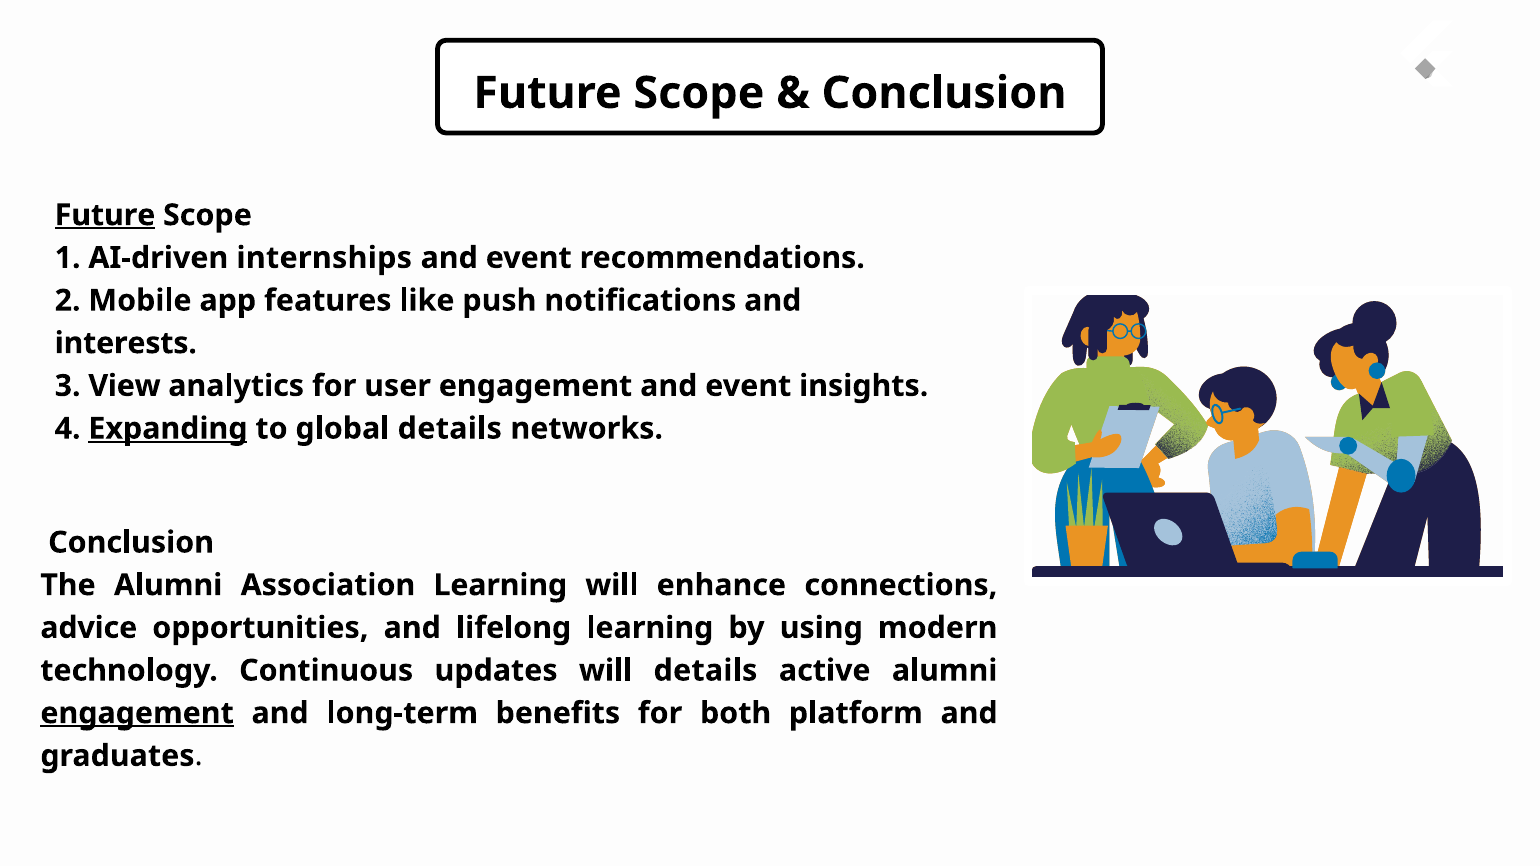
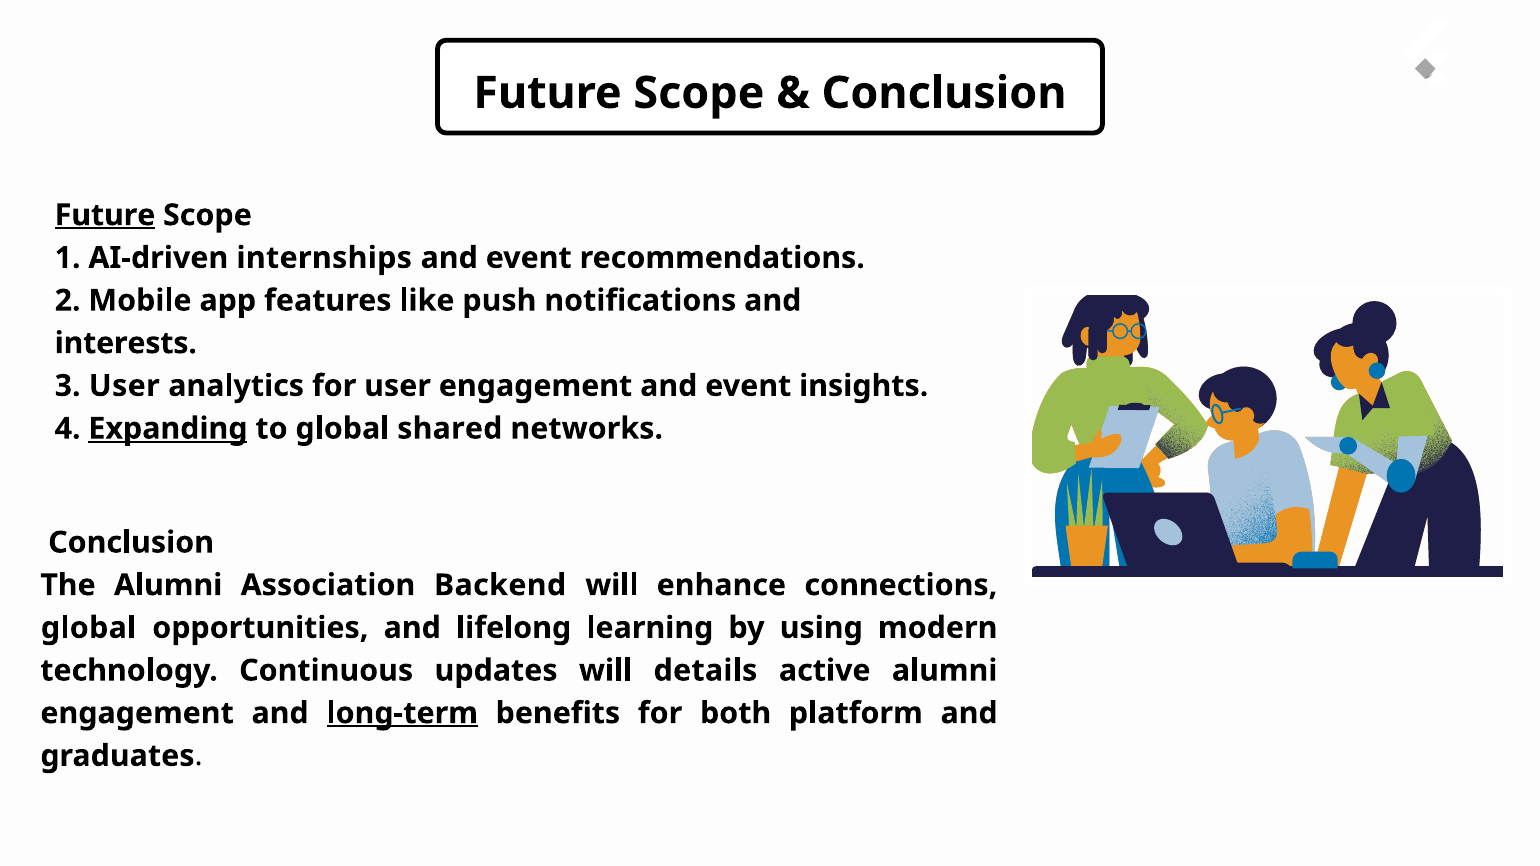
3 View: View -> User
global details: details -> shared
Association Learning: Learning -> Backend
advice at (89, 628): advice -> global
engagement at (137, 713) underline: present -> none
long-term underline: none -> present
